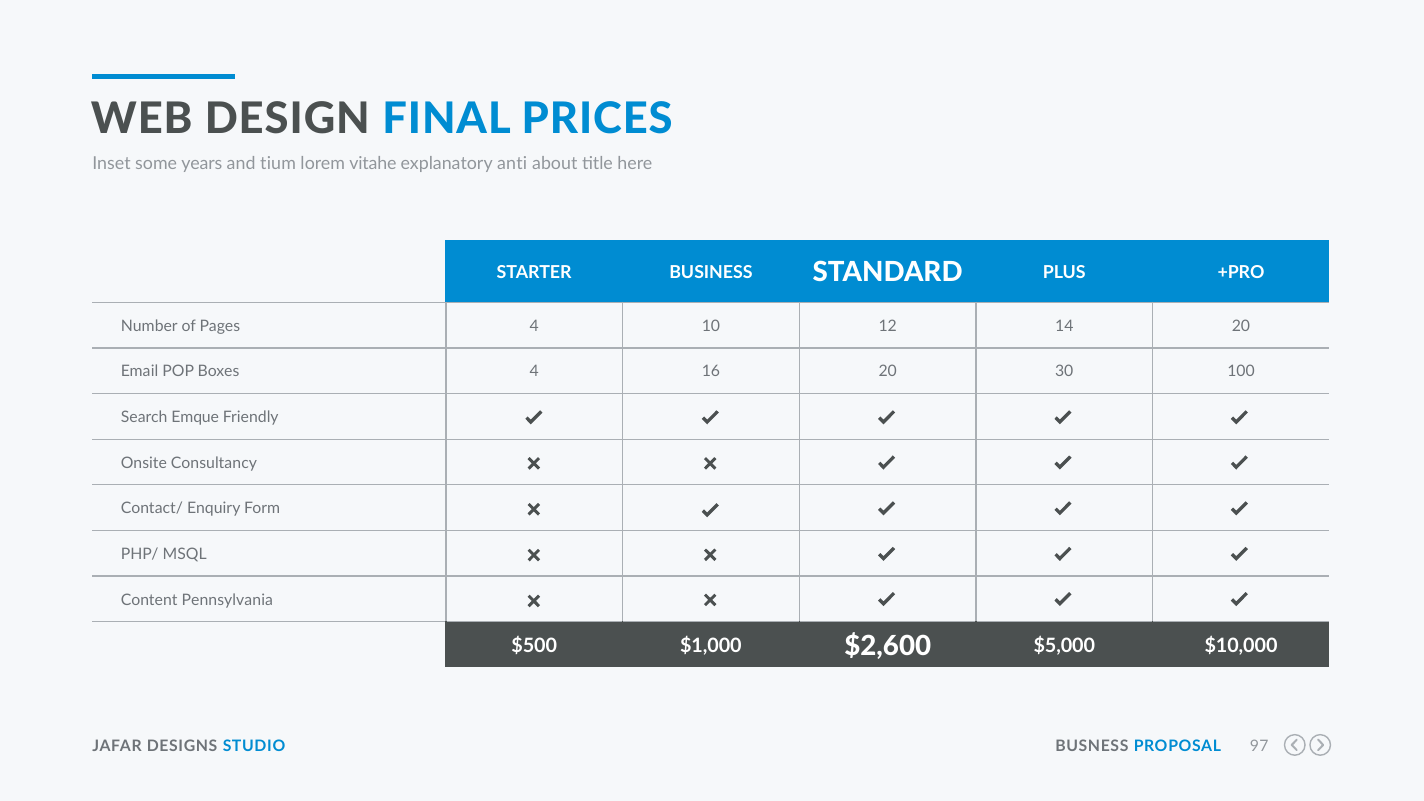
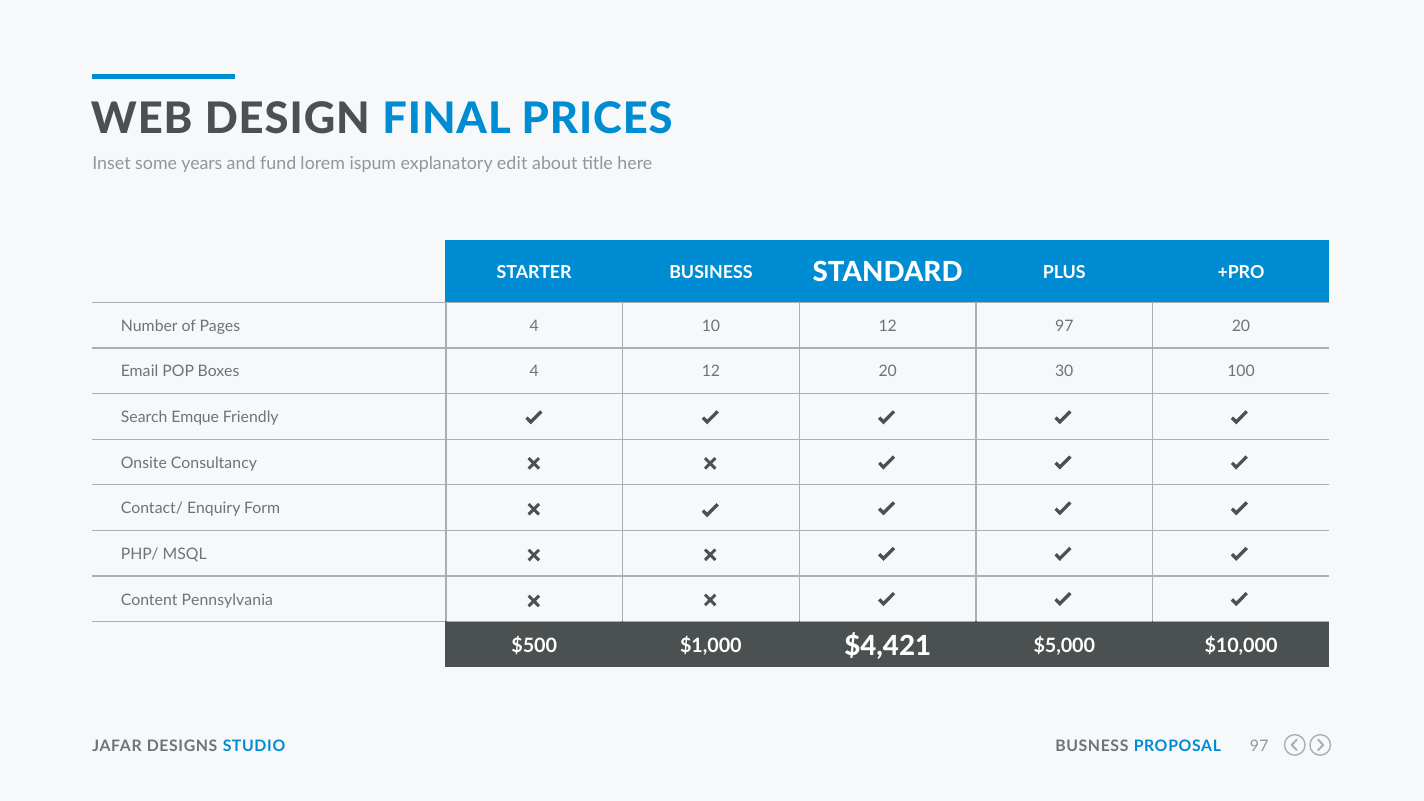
tium: tium -> fund
vitahe: vitahe -> ispum
anti: anti -> edit
12 14: 14 -> 97
4 16: 16 -> 12
$2,600: $2,600 -> $4,421
